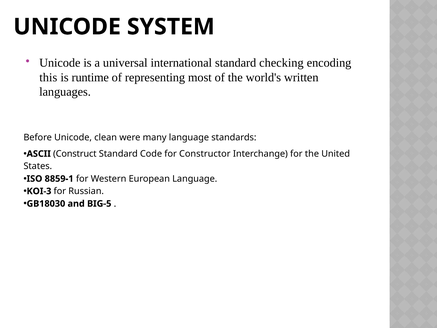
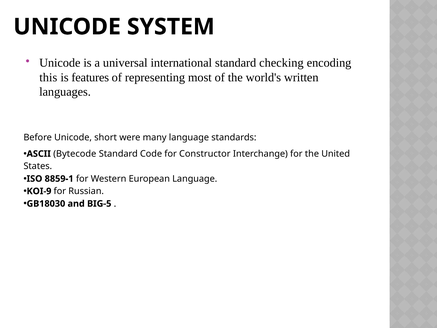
runtime: runtime -> features
clean: clean -> short
Construct: Construct -> Bytecode
KOI-3: KOI-3 -> KOI-9
